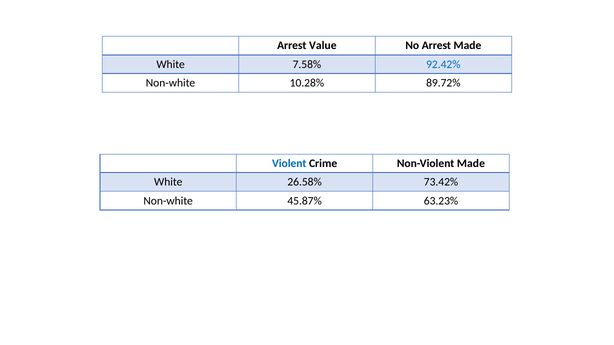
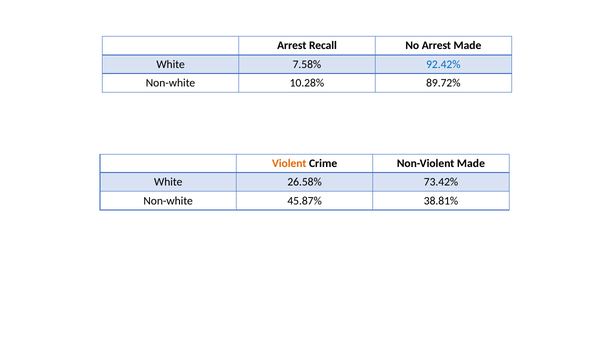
Value: Value -> Recall
Violent colour: blue -> orange
63.23%: 63.23% -> 38.81%
